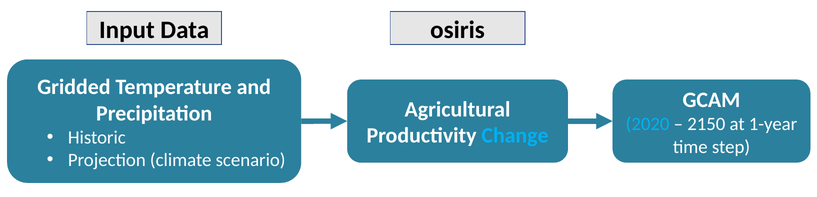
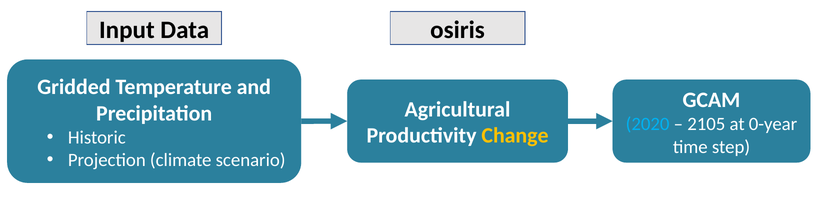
2150: 2150 -> 2105
1-year: 1-year -> 0-year
Change colour: light blue -> yellow
